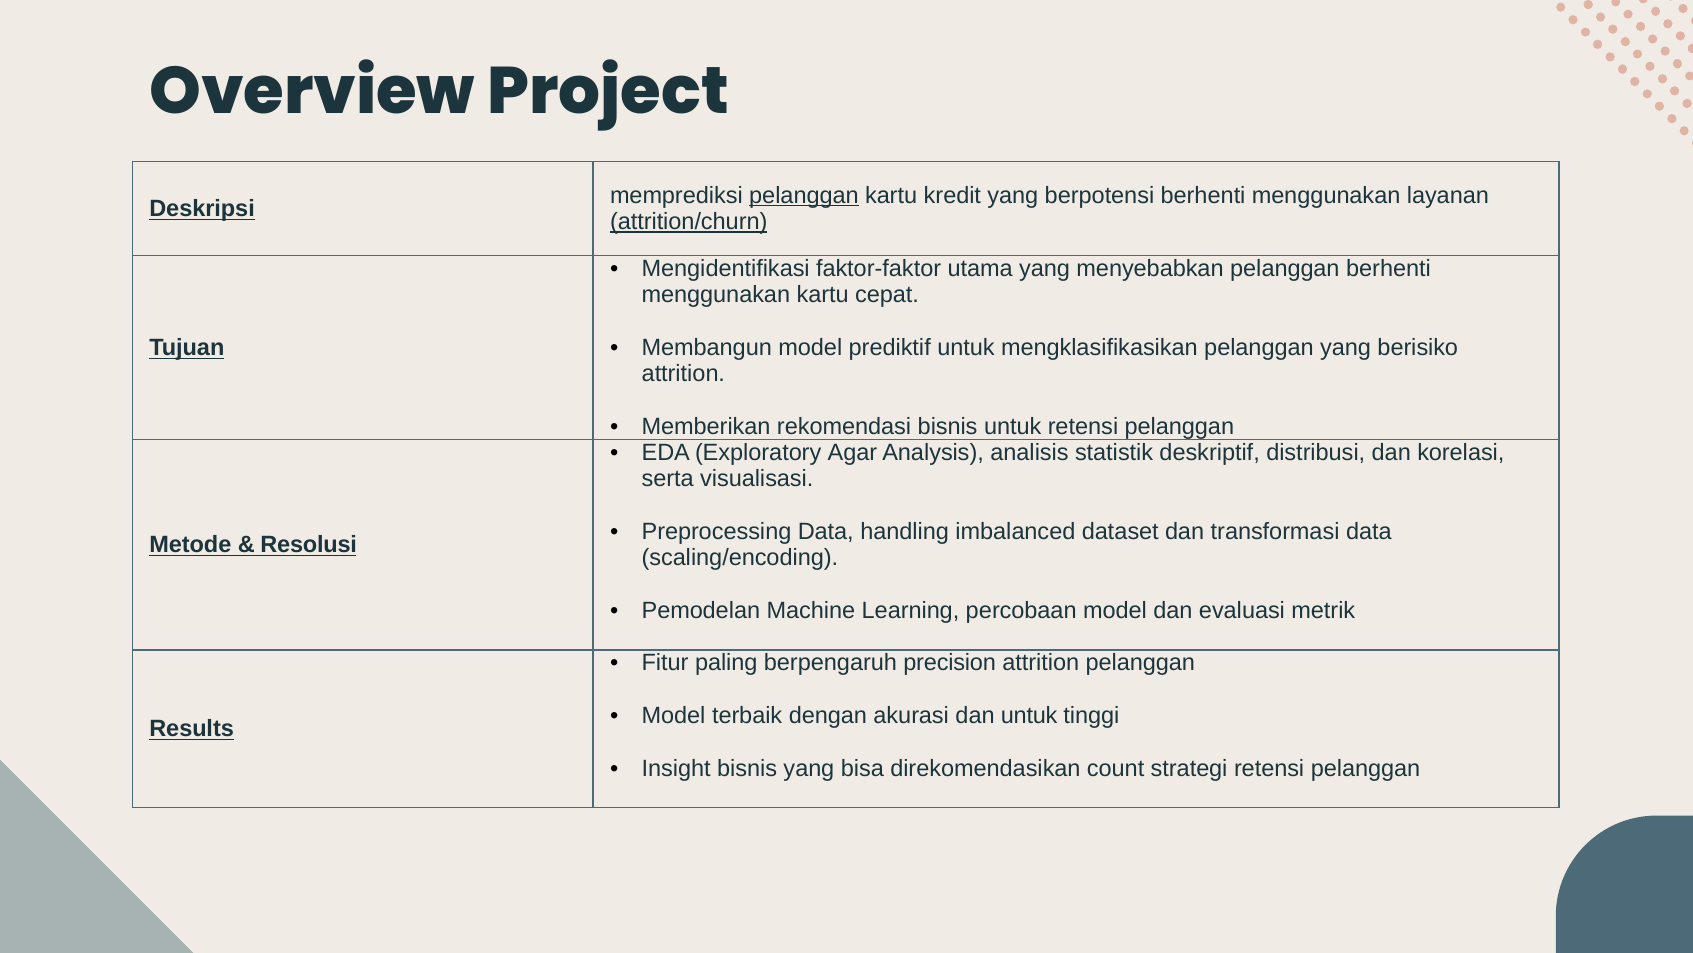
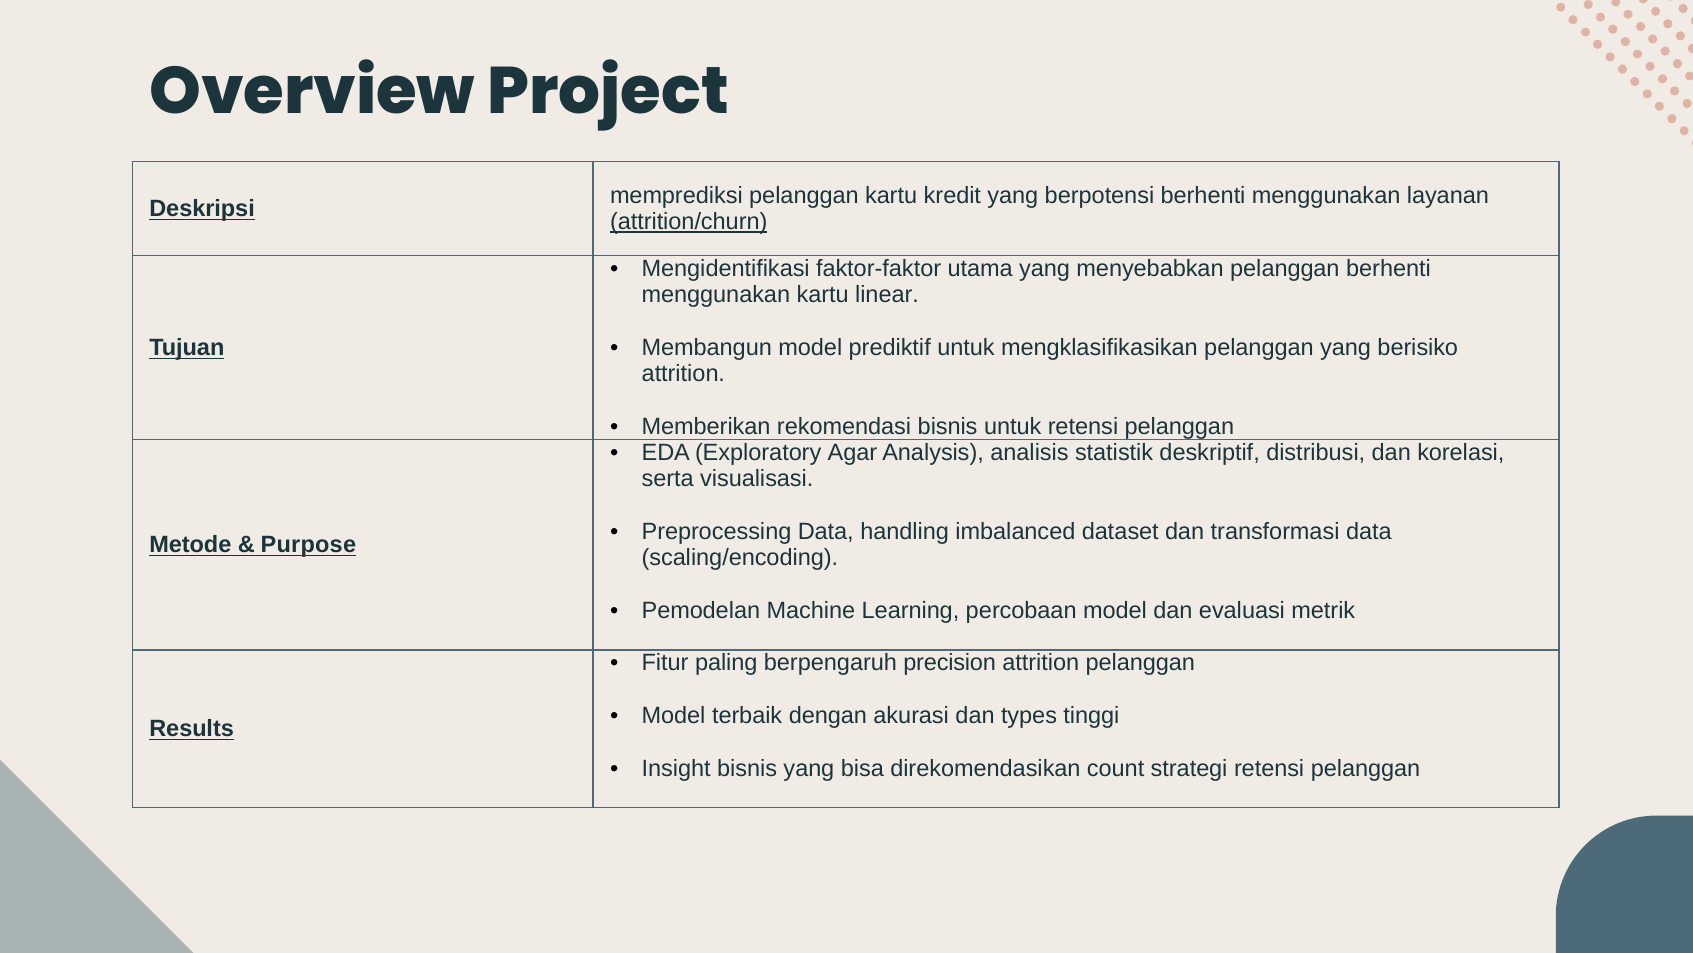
pelanggan at (804, 196) underline: present -> none
cepat: cepat -> linear
Resolusi: Resolusi -> Purpose
dan untuk: untuk -> types
